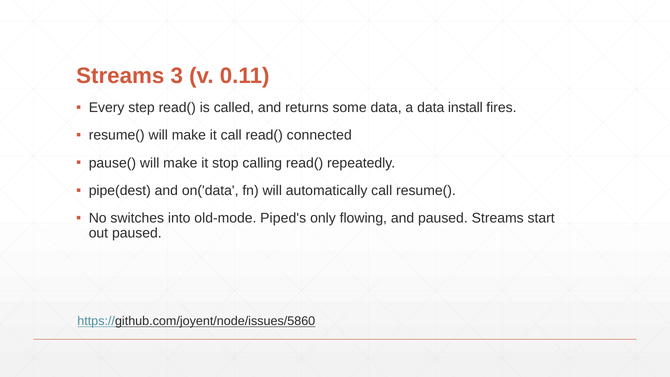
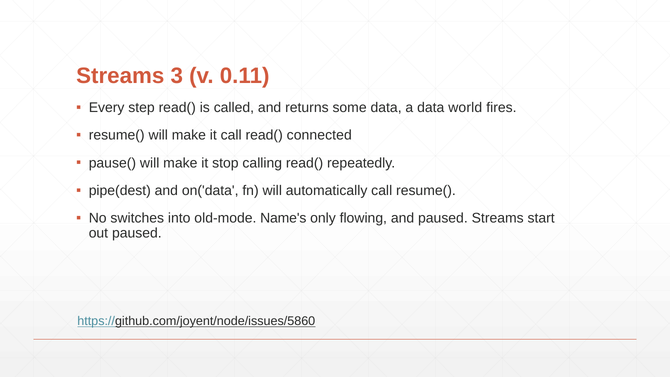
install: install -> world
Piped's: Piped's -> Name's
